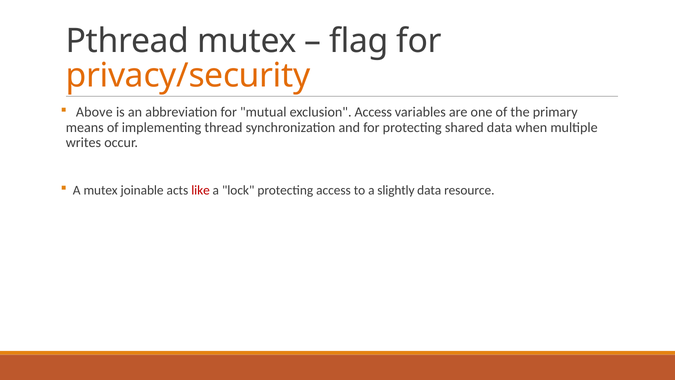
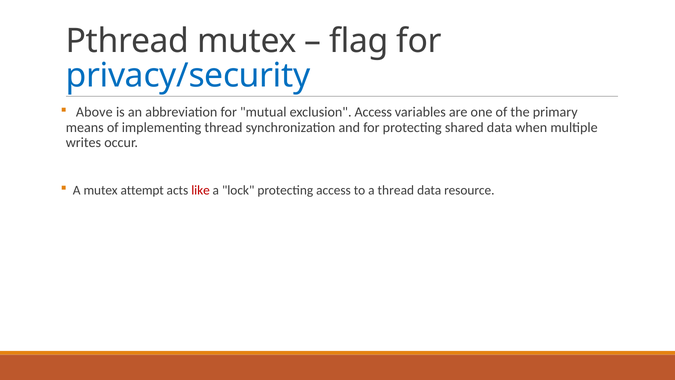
privacy/security colour: orange -> blue
joinable: joinable -> attempt
a slightly: slightly -> thread
